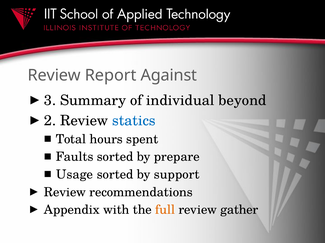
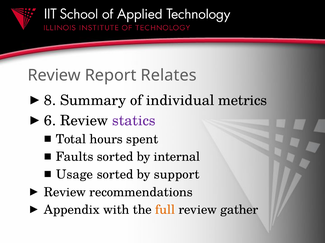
Against: Against -> Relates
3: 3 -> 8
beyond: beyond -> metrics
2: 2 -> 6
statics colour: blue -> purple
prepare: prepare -> internal
